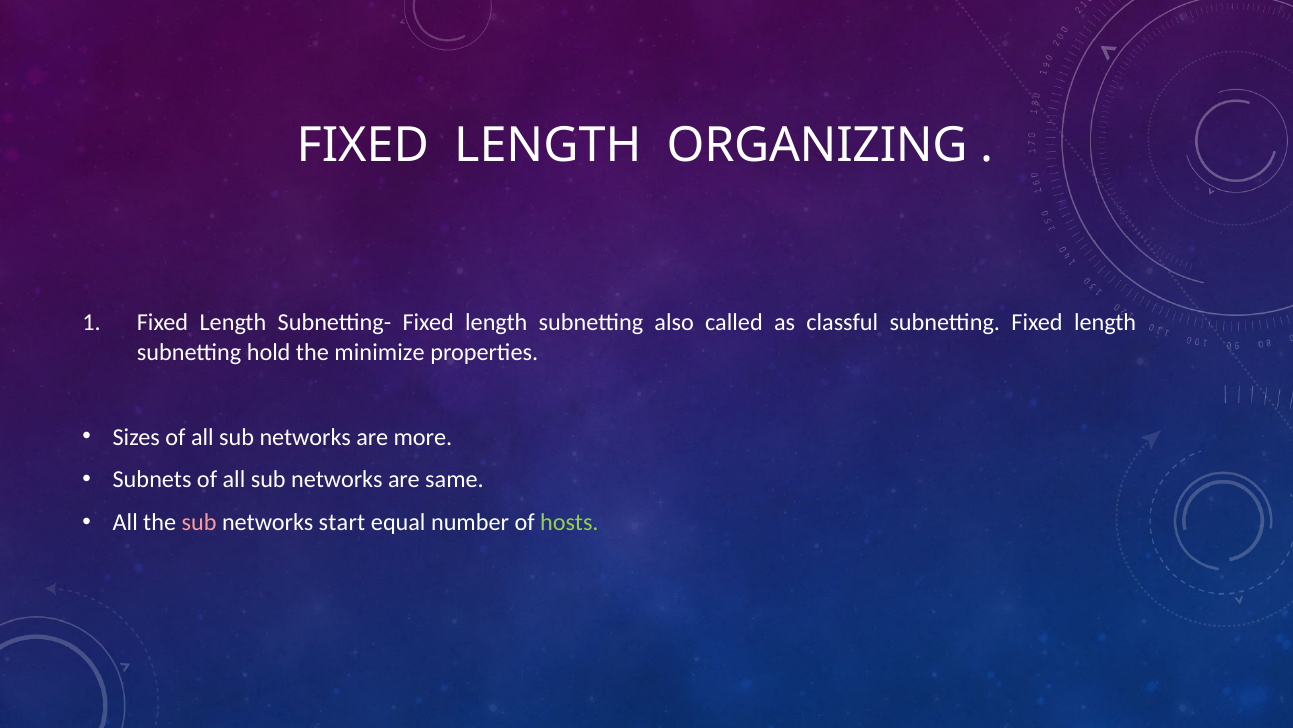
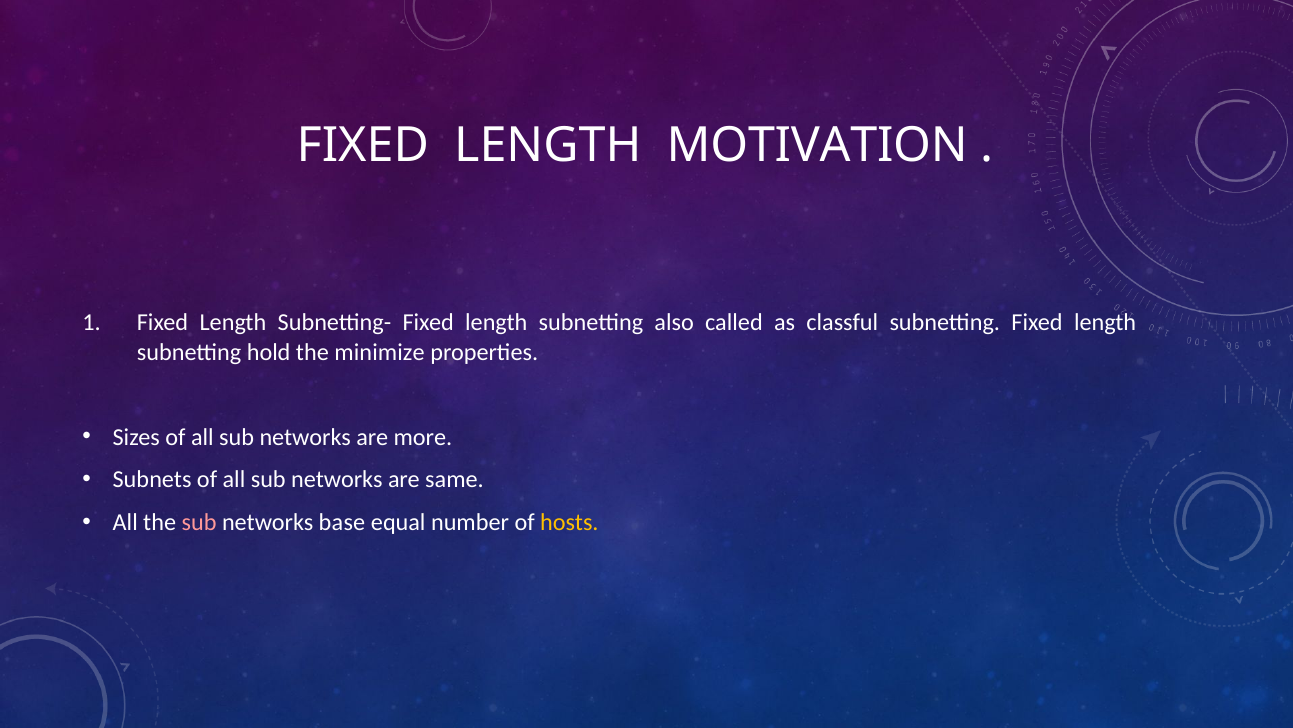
ORGANIZING: ORGANIZING -> MOTIVATION
start: start -> base
hosts colour: light green -> yellow
